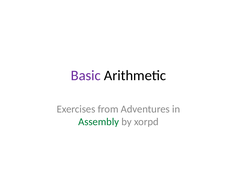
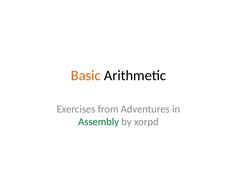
Basic colour: purple -> orange
